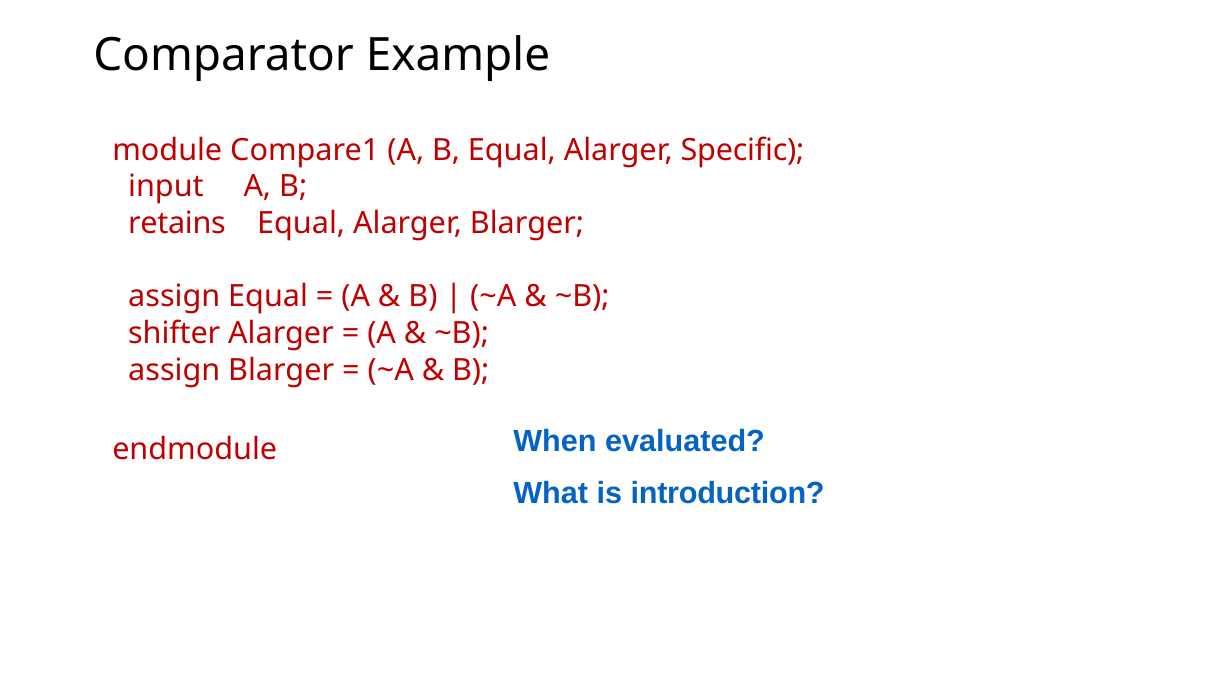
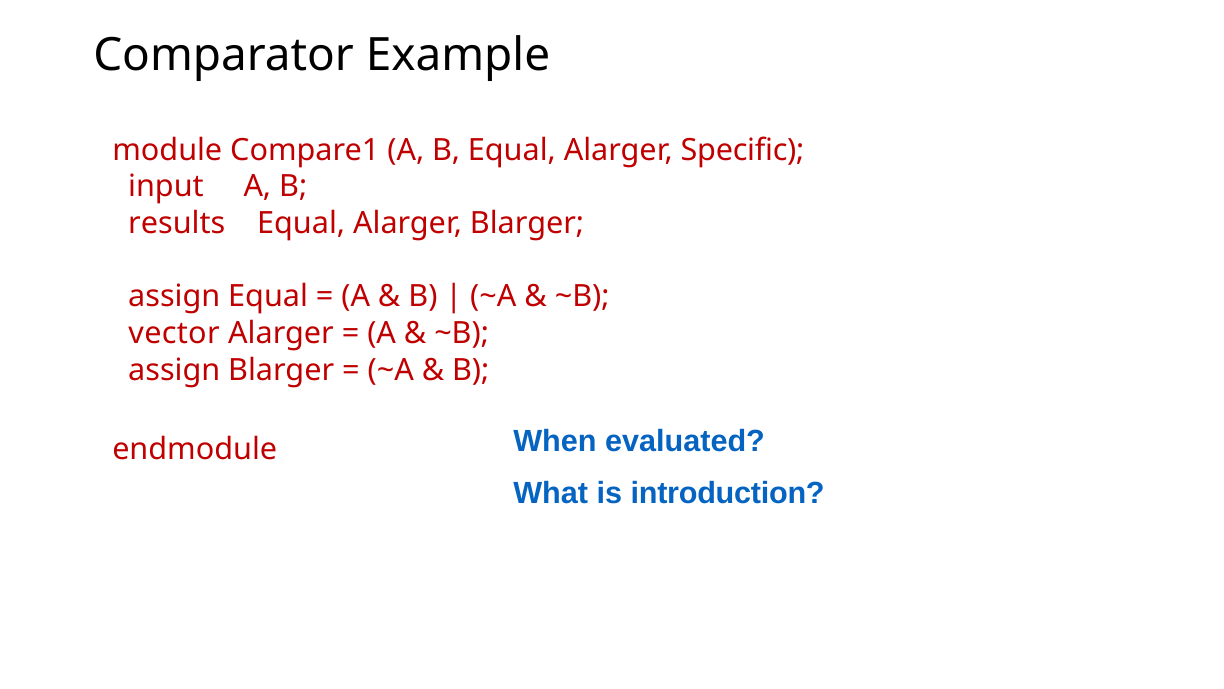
retains: retains -> results
shifter: shifter -> vector
